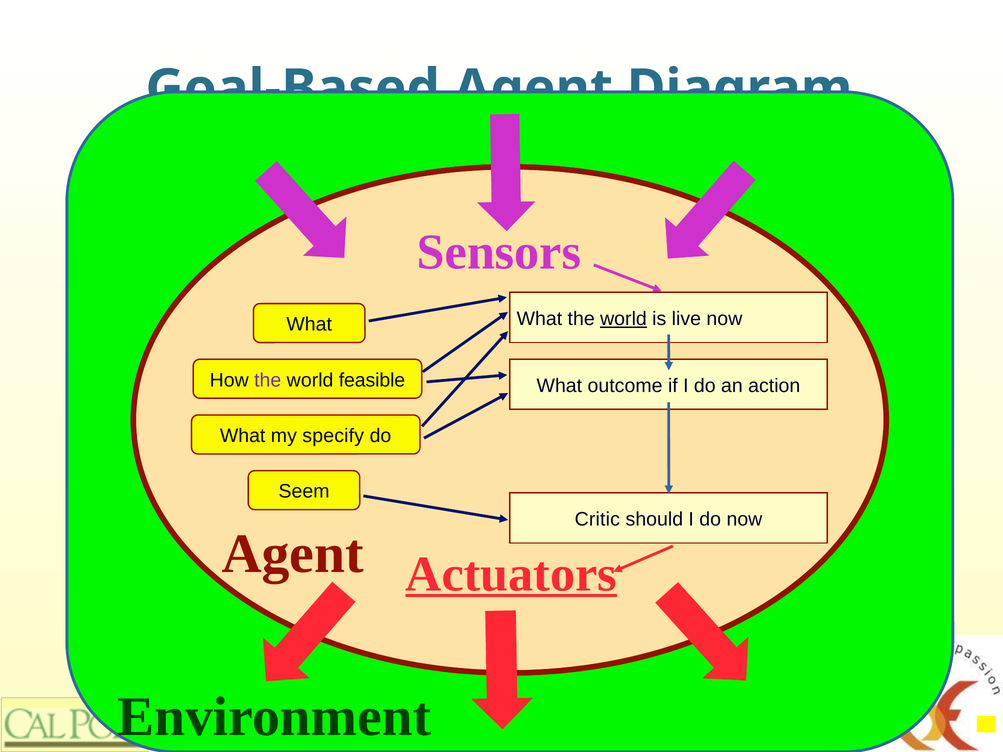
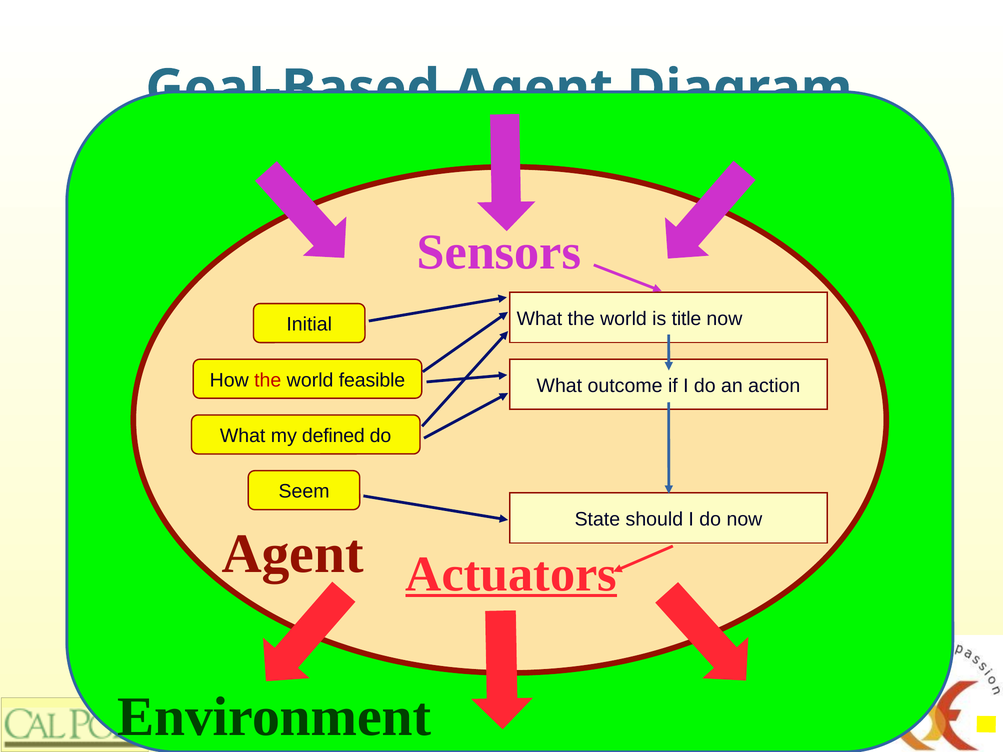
world at (623, 319) underline: present -> none
live: live -> title
What at (309, 324): What -> Initial
the at (268, 380) colour: purple -> red
specify: specify -> defined
Critic: Critic -> State
